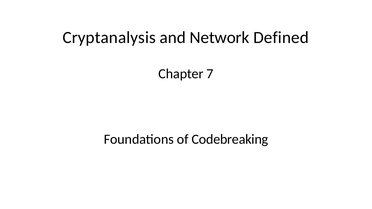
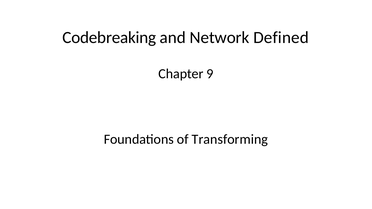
Cryptanalysis: Cryptanalysis -> Codebreaking
7: 7 -> 9
Codebreaking: Codebreaking -> Transforming
